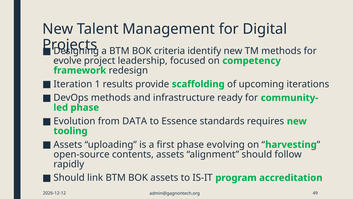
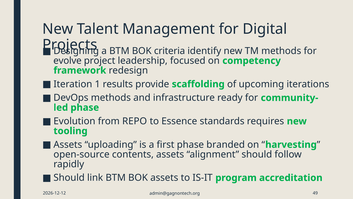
DATA: DATA -> REPO
evolving: evolving -> branded
